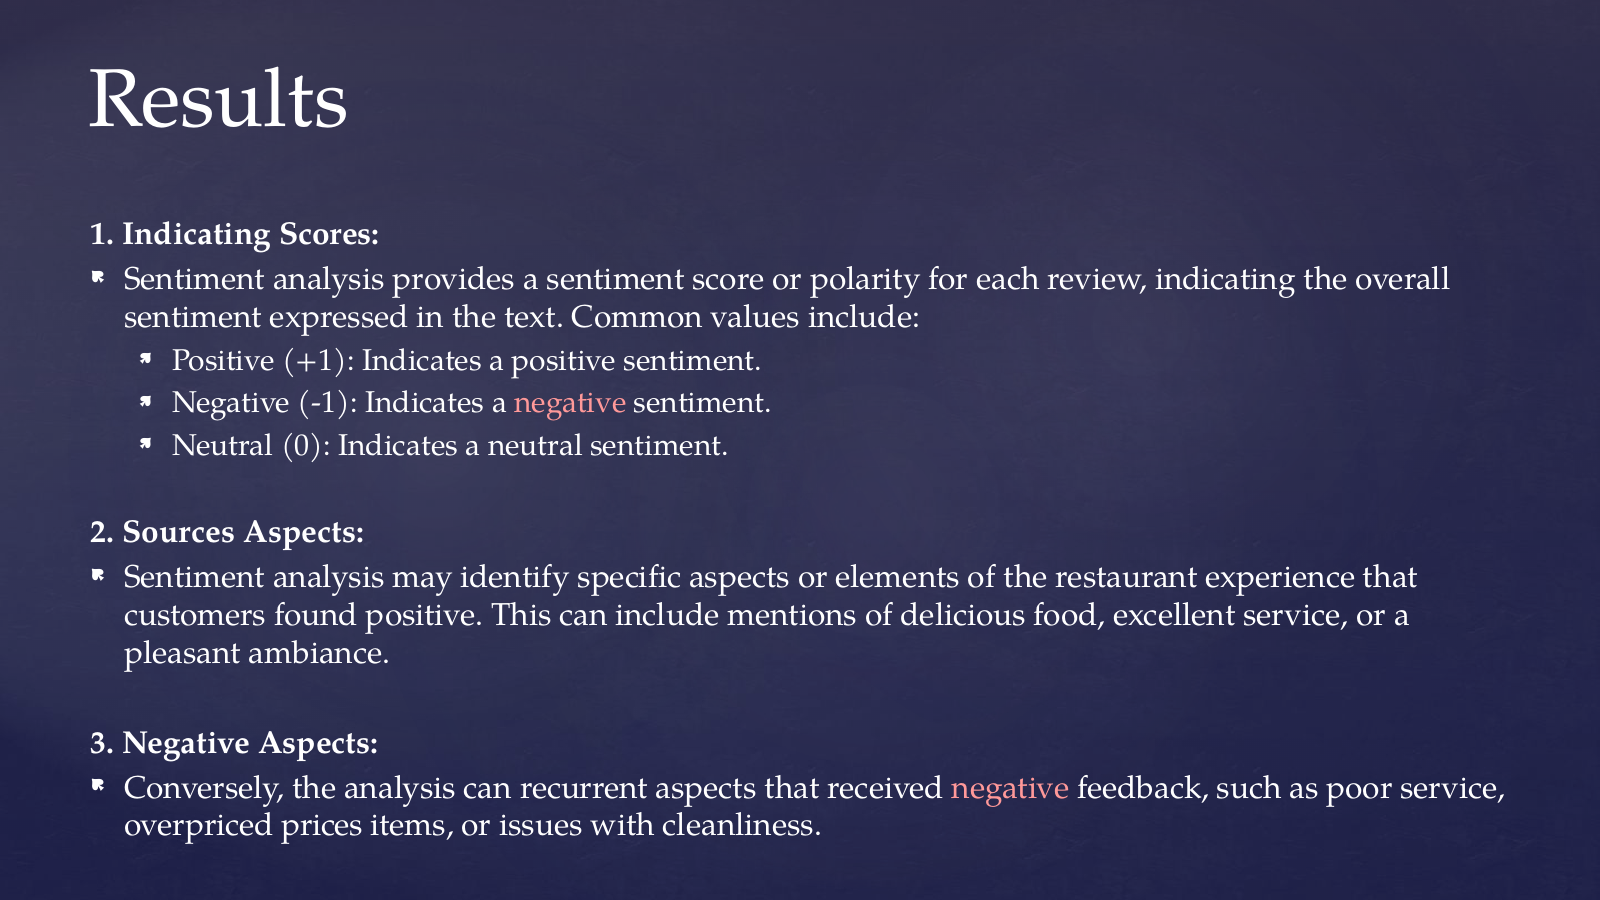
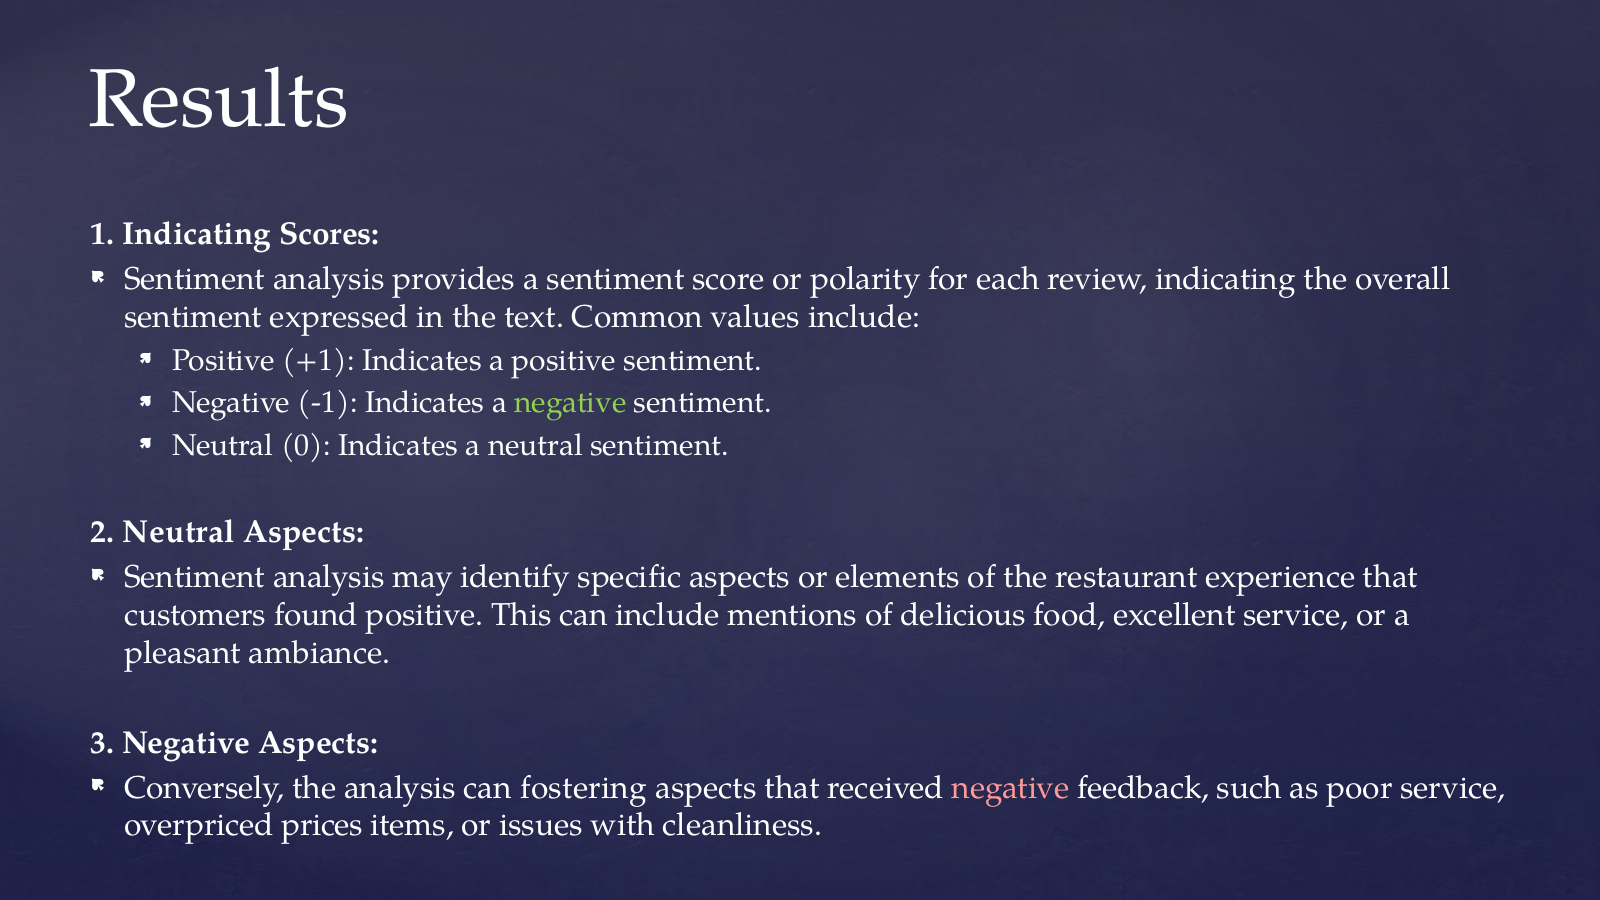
negative at (571, 403) colour: pink -> light green
2 Sources: Sources -> Neutral
recurrent: recurrent -> fostering
